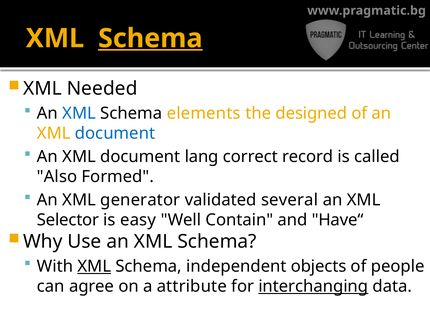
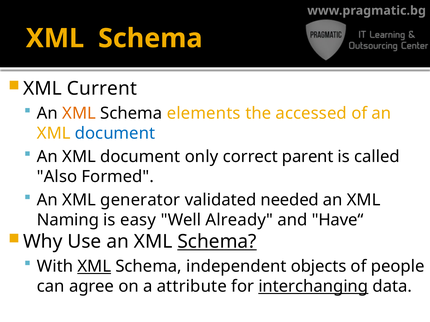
Schema at (150, 38) underline: present -> none
Needed: Needed -> Current
XML at (79, 113) colour: blue -> orange
designed: designed -> accessed
lang: lang -> only
record: record -> parent
several: several -> needed
Selector: Selector -> Naming
Contain: Contain -> Already
Schema at (217, 242) underline: none -> present
